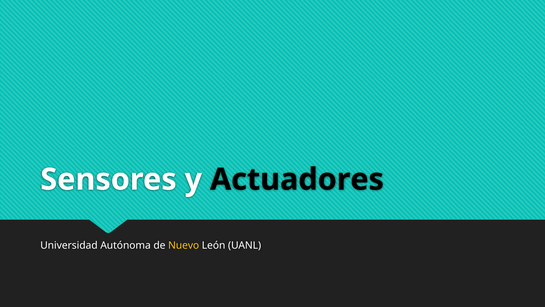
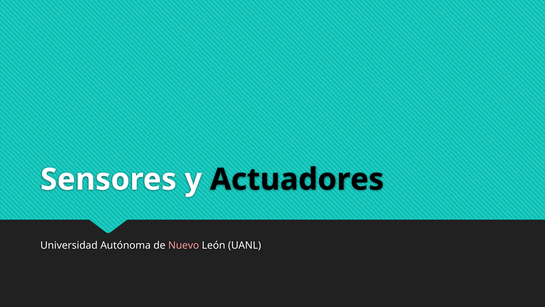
Nuevo colour: yellow -> pink
